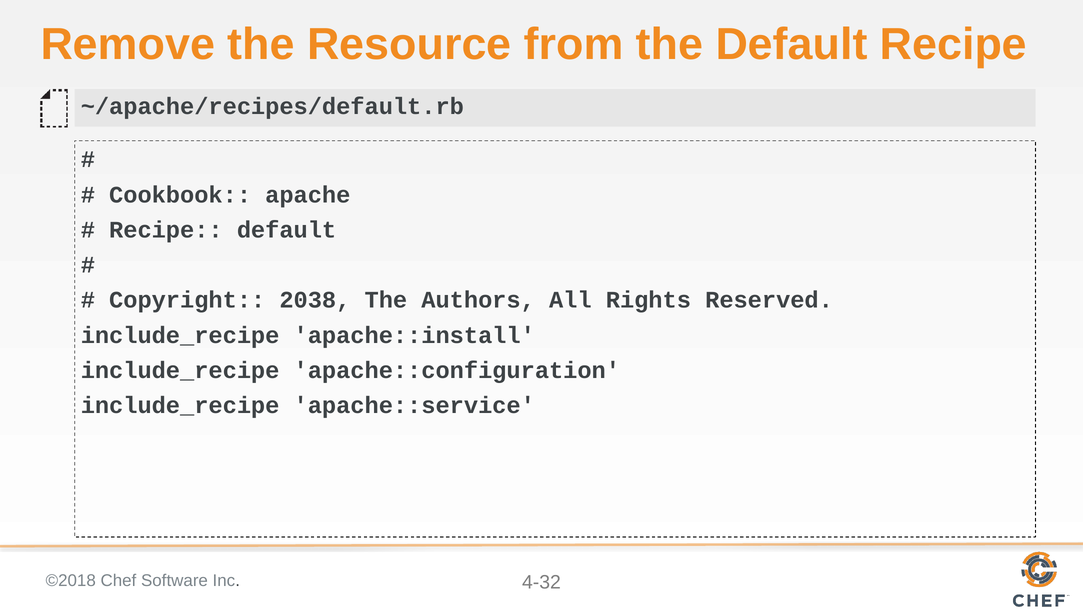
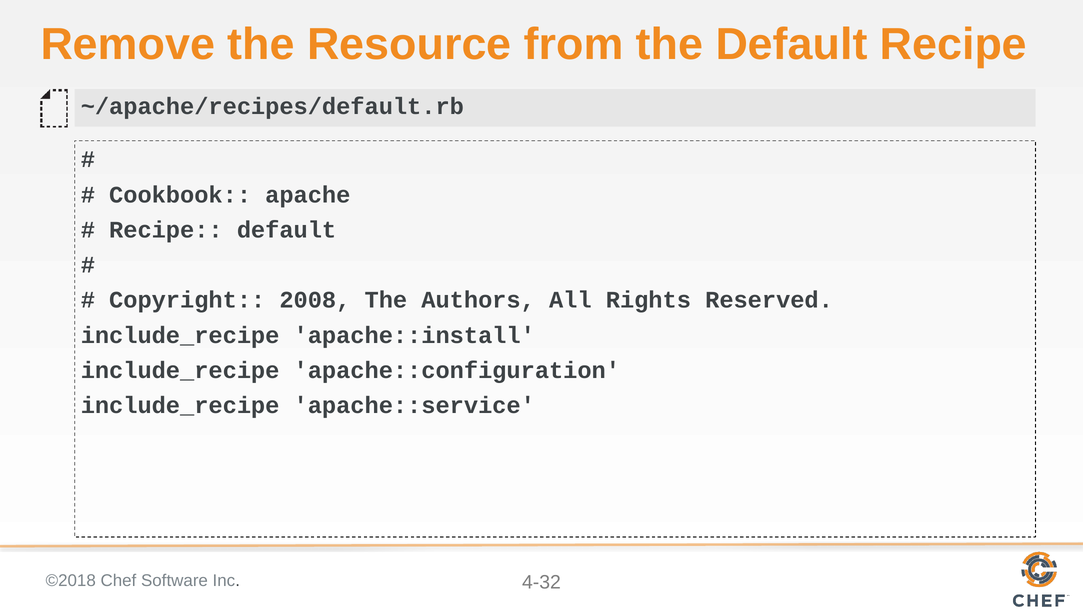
2038: 2038 -> 2008
